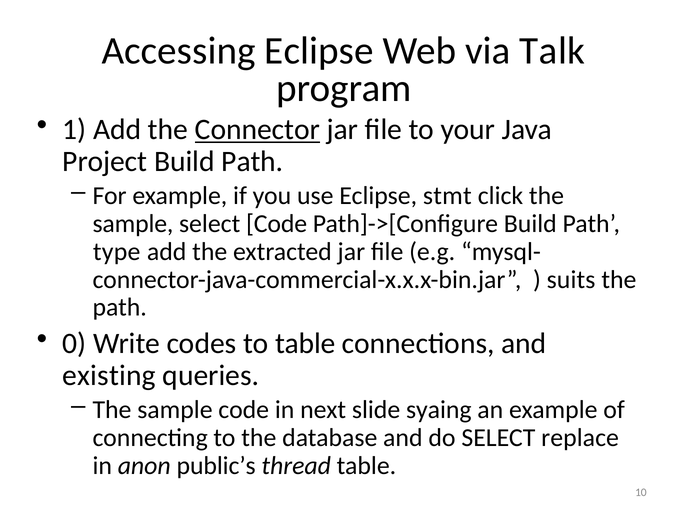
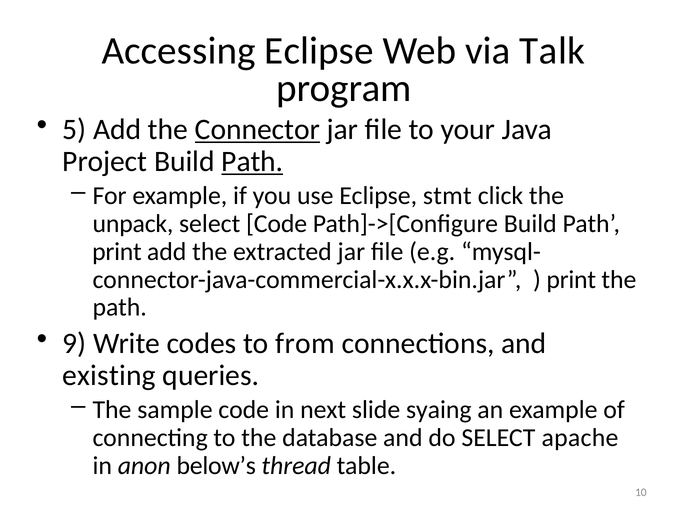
1: 1 -> 5
Path at (252, 162) underline: none -> present
sample at (133, 224): sample -> unpack
type at (117, 252): type -> print
suits at (571, 280): suits -> print
0: 0 -> 9
to table: table -> from
replace: replace -> apache
public’s: public’s -> below’s
